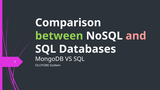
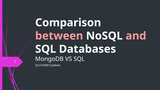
between colour: light green -> pink
